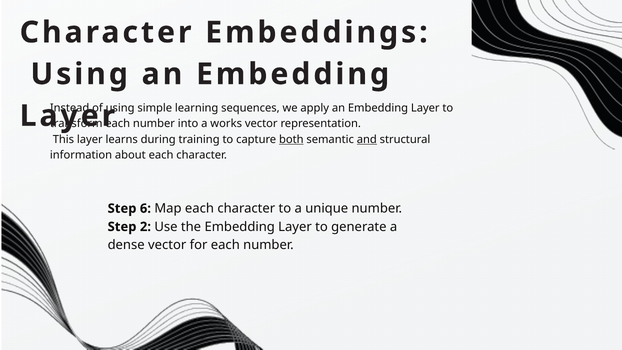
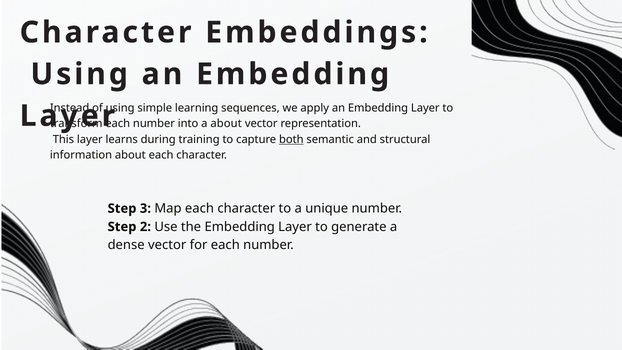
a works: works -> about
and underline: present -> none
6: 6 -> 3
